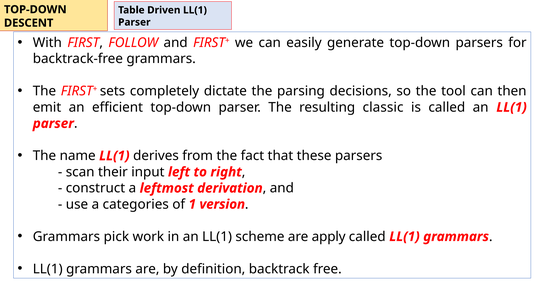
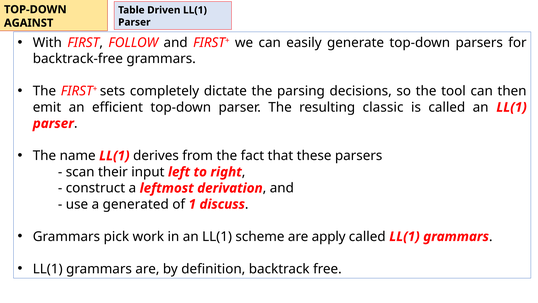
DESCENT: DESCENT -> AGAINST
categories: categories -> generated
version: version -> discuss
